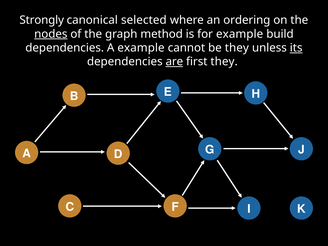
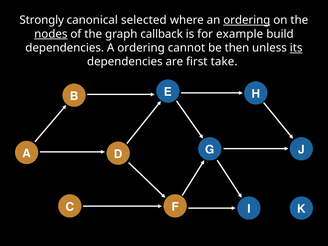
ordering at (247, 20) underline: none -> present
method: method -> callback
A example: example -> ordering
be they: they -> then
are underline: present -> none
first they: they -> take
